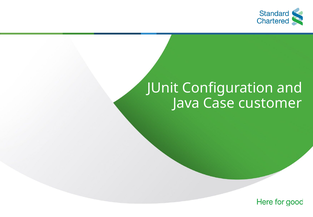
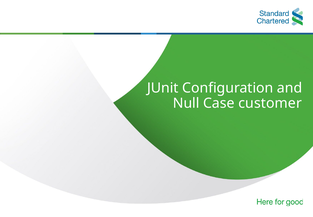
Java: Java -> Null
